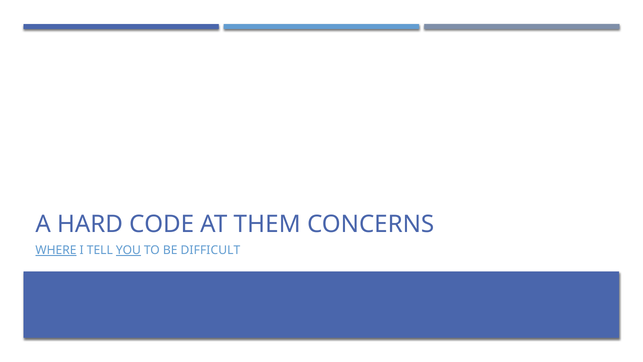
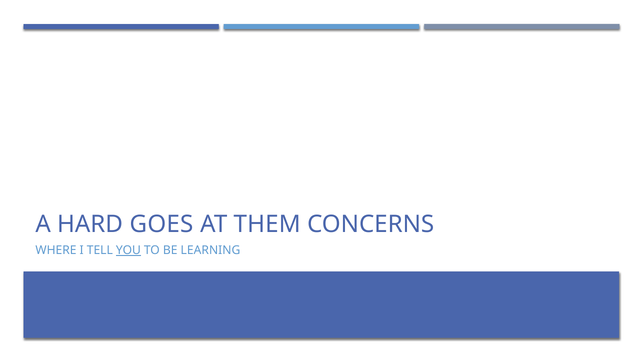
CODE: CODE -> GOES
WHERE underline: present -> none
DIFFICULT: DIFFICULT -> LEARNING
